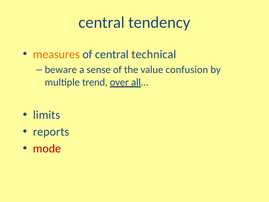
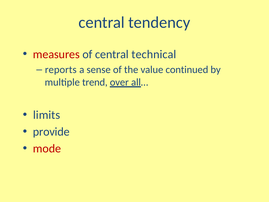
measures colour: orange -> red
beware: beware -> reports
confusion: confusion -> continued
reports: reports -> provide
